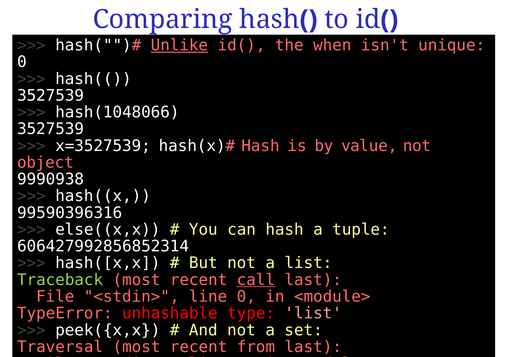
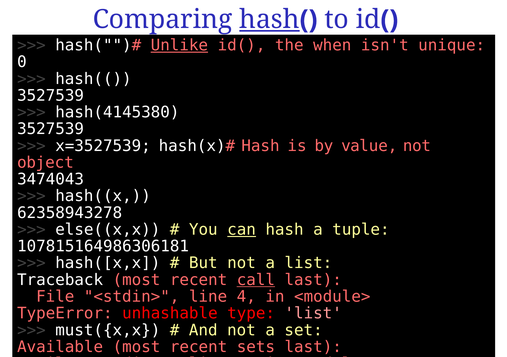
hash at (269, 20) underline: none -> present
hash(1048066: hash(1048066 -> hash(4145380
9990938: 9990938 -> 3474043
99590396316: 99590396316 -> 62358943278
can underline: none -> present
606427992856852314: 606427992856852314 -> 107815164986306181
Traceback colour: light green -> white
line 0: 0 -> 4
peek({x,x: peek({x,x -> must({x,x
Traversal: Traversal -> Available
from: from -> sets
